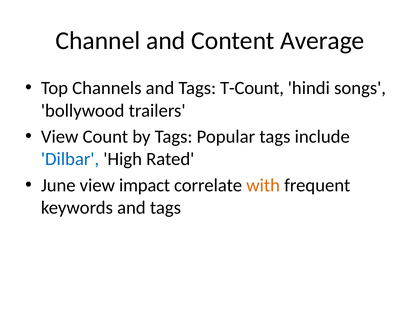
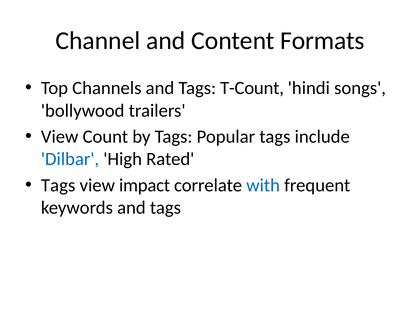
Average: Average -> Formats
June at (58, 185): June -> Tags
with colour: orange -> blue
